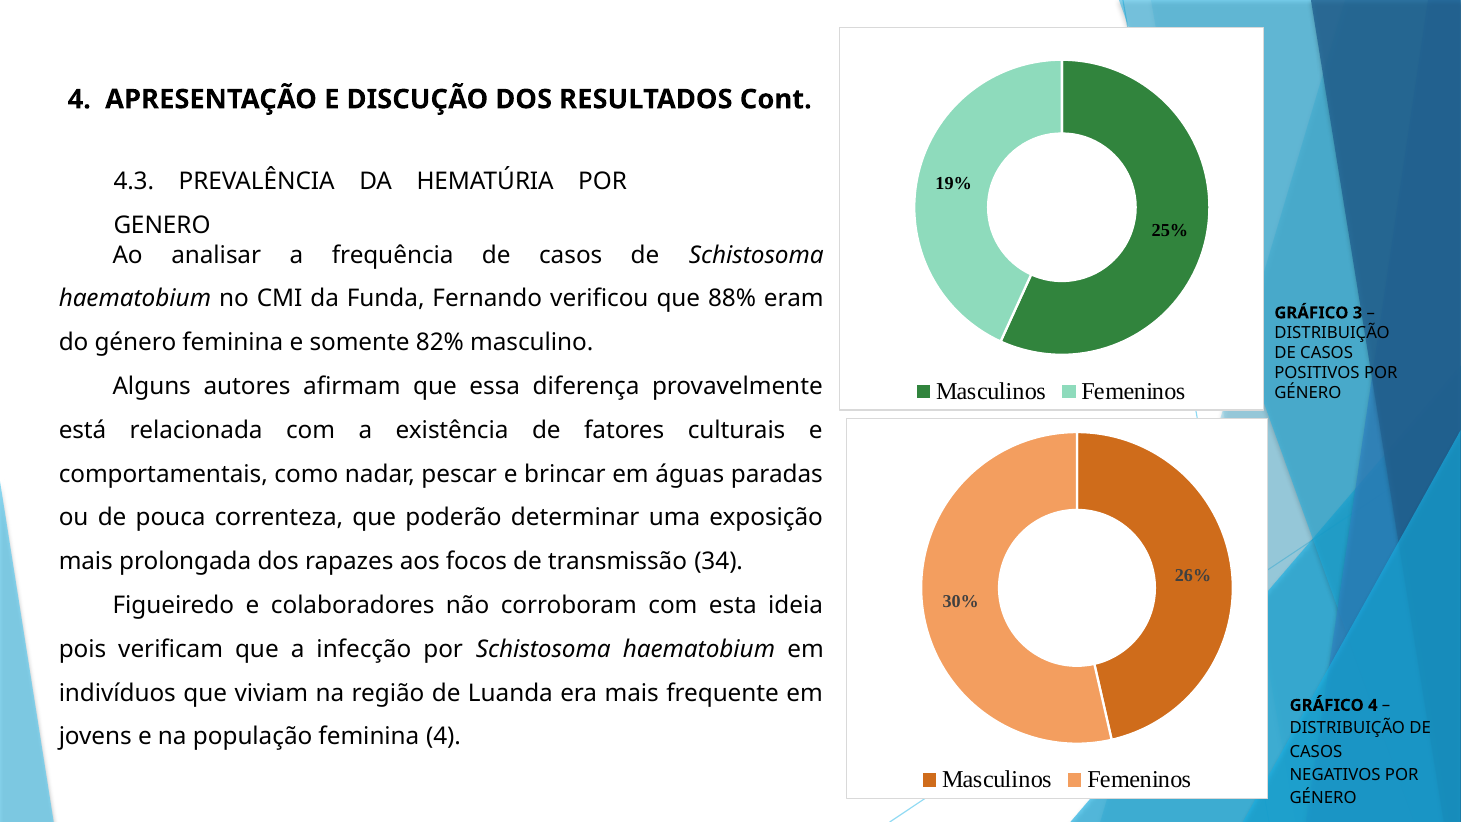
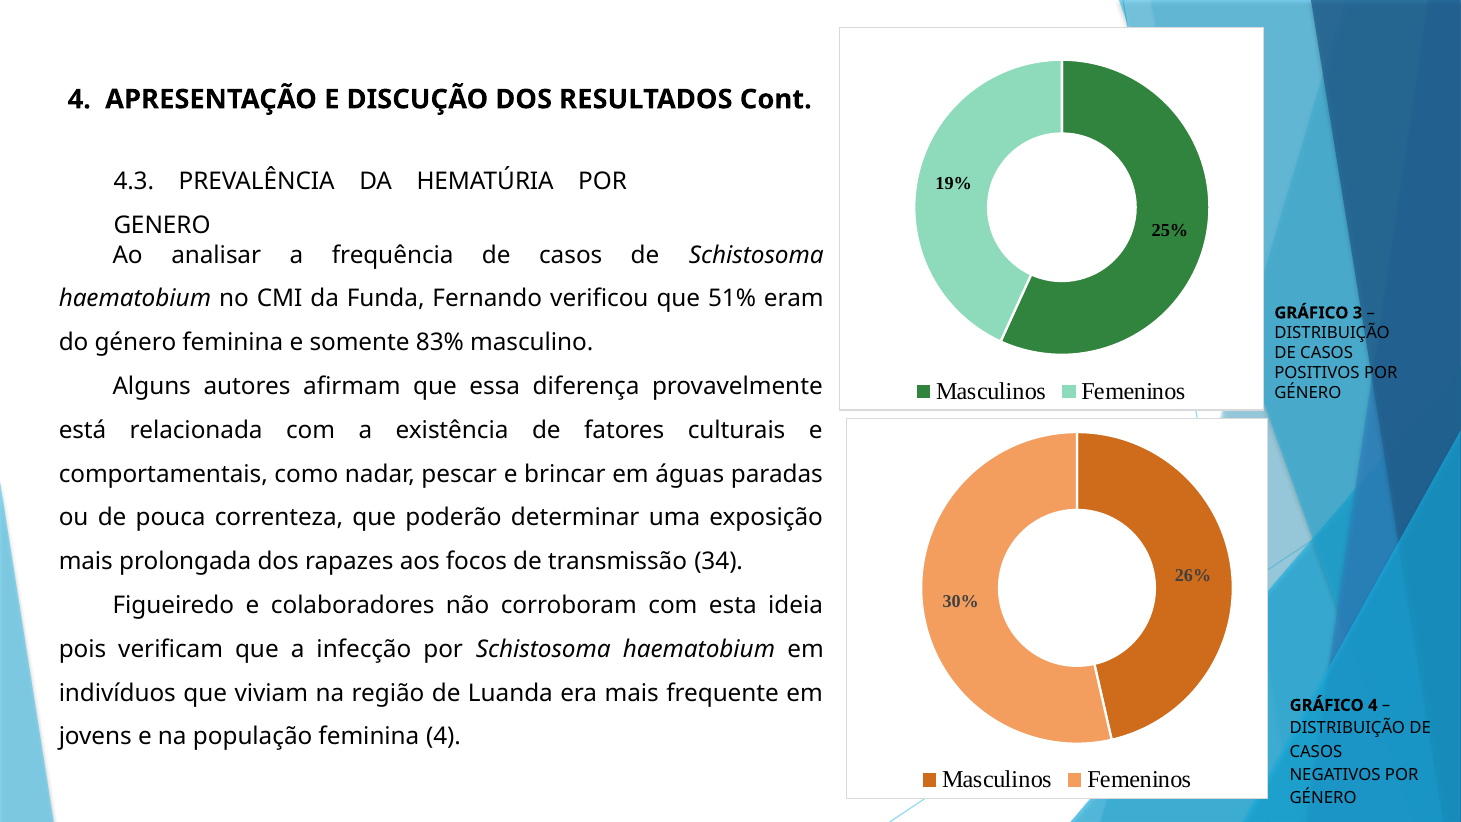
88%: 88% -> 51%
82%: 82% -> 83%
